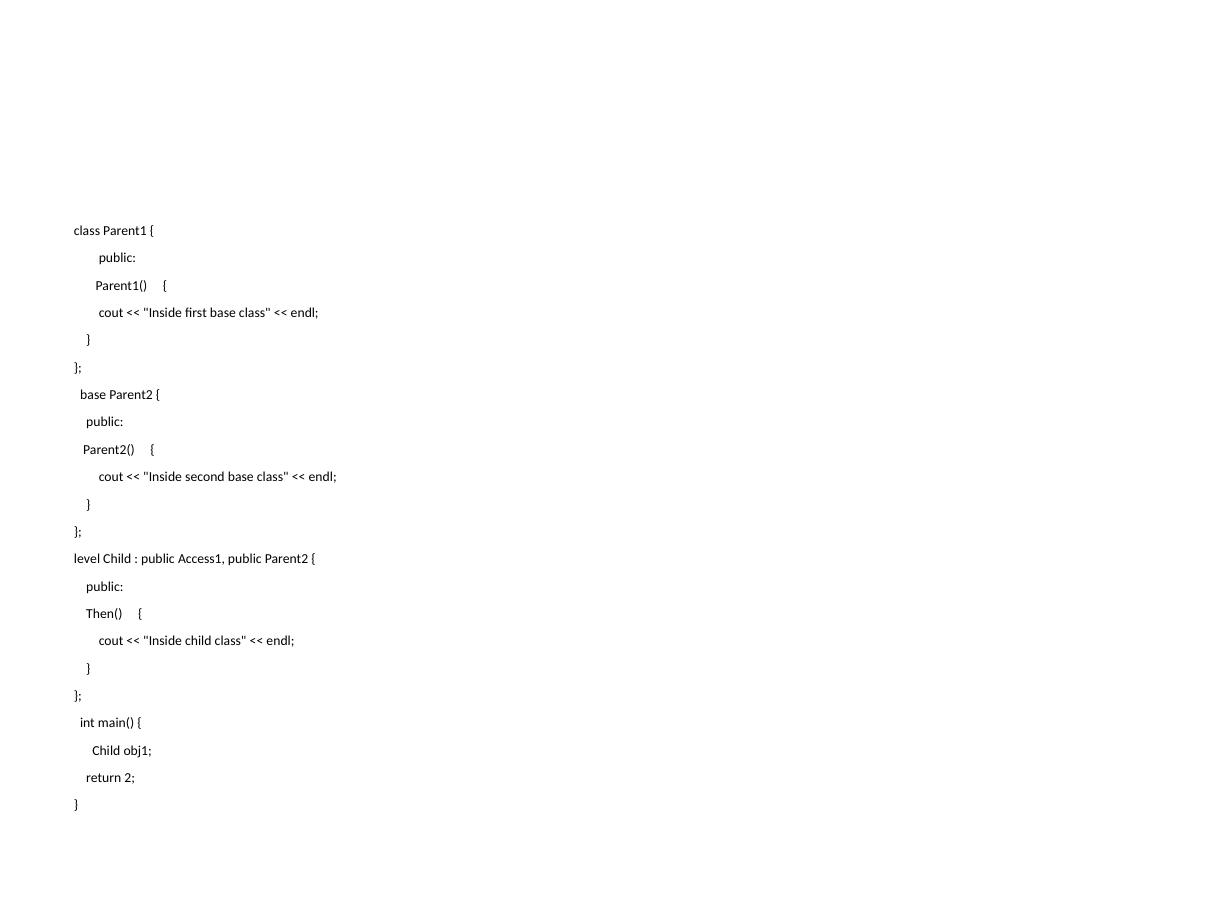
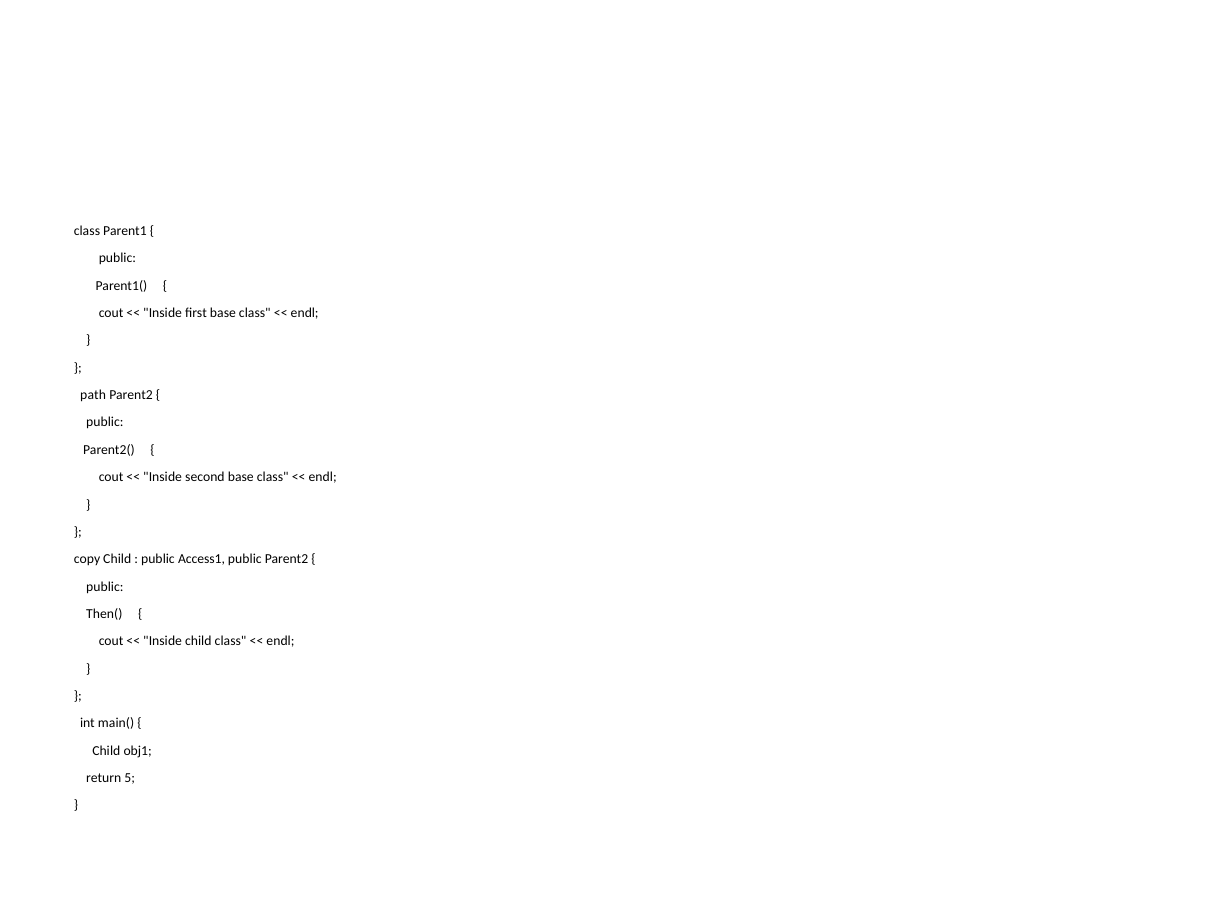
base at (93, 395): base -> path
level: level -> copy
2: 2 -> 5
